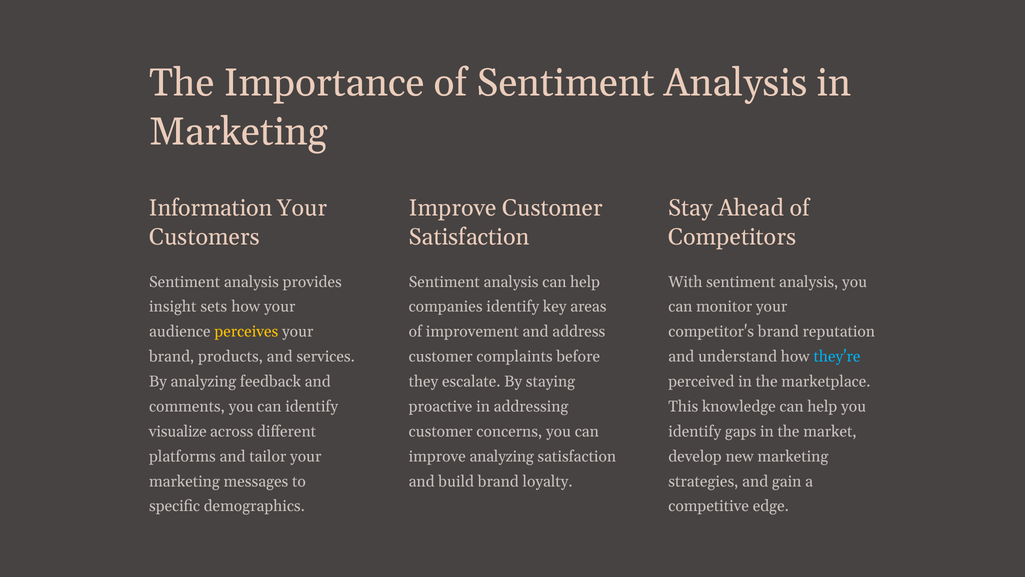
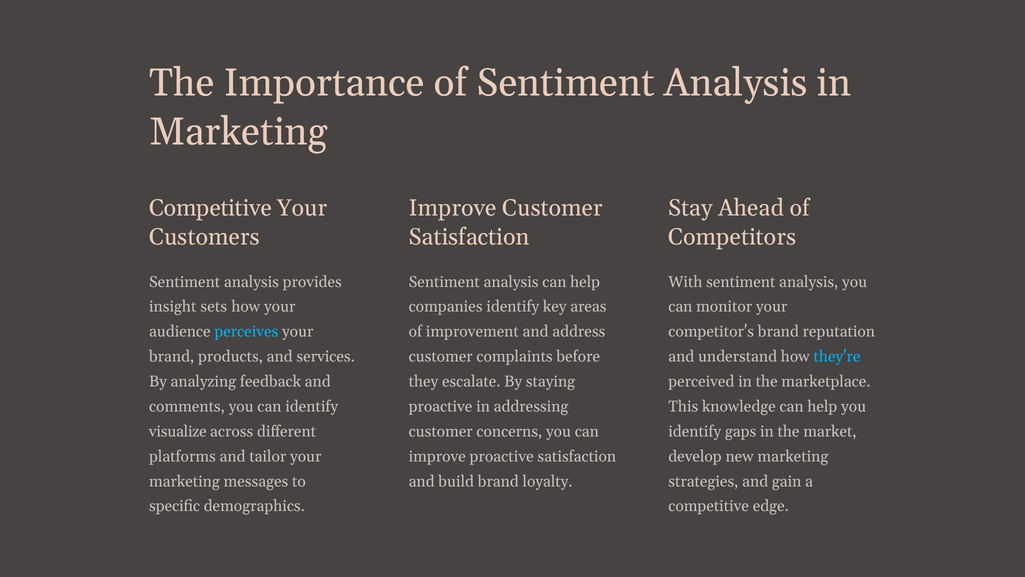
Information at (211, 208): Information -> Competitive
perceives colour: yellow -> light blue
improve analyzing: analyzing -> proactive
